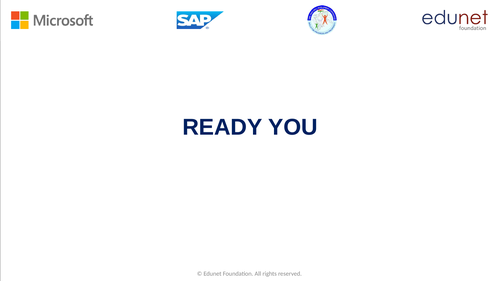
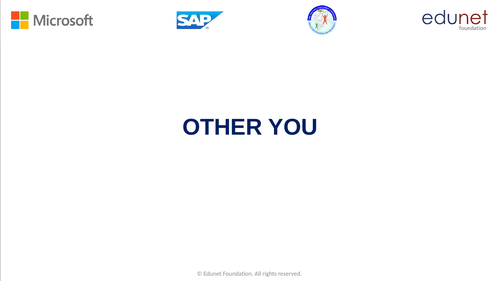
READY: READY -> OTHER
